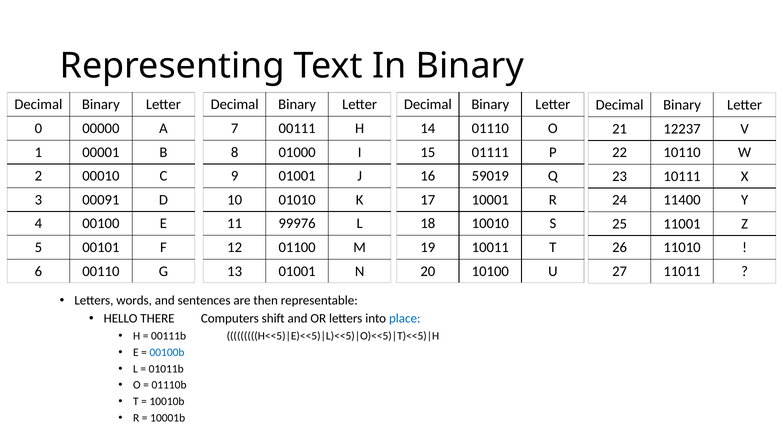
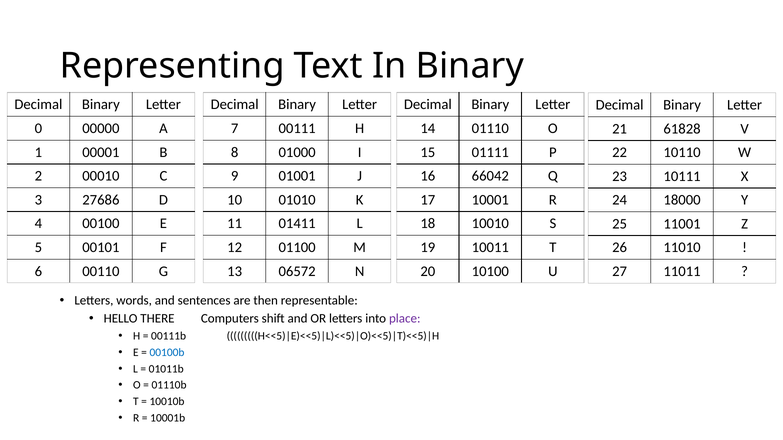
12237: 12237 -> 61828
59019: 59019 -> 66042
00091: 00091 -> 27686
11400: 11400 -> 18000
99976: 99976 -> 01411
13 01001: 01001 -> 06572
place colour: blue -> purple
